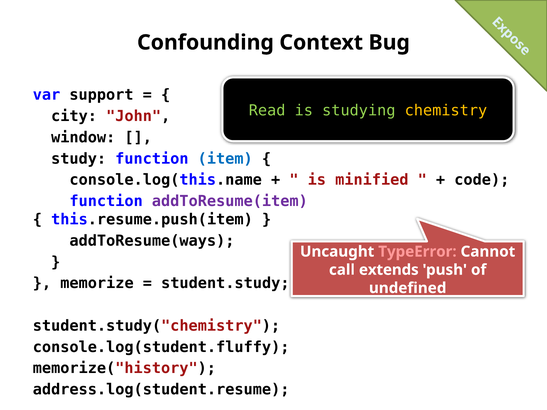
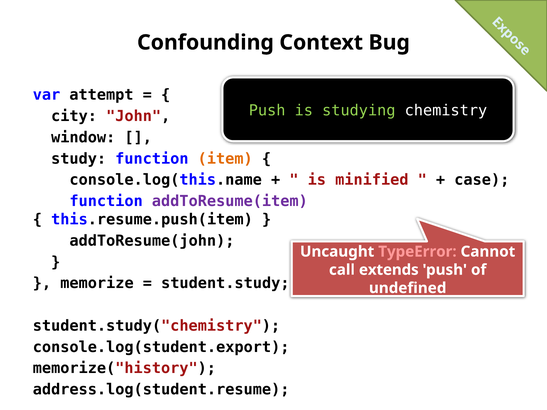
support: support -> attempt
Read at (267, 110): Read -> Push
chemistry colour: yellow -> white
item colour: blue -> orange
code: code -> case
addToResume(ways: addToResume(ways -> addToResume(john
console.log(student.fluffy: console.log(student.fluffy -> console.log(student.export
